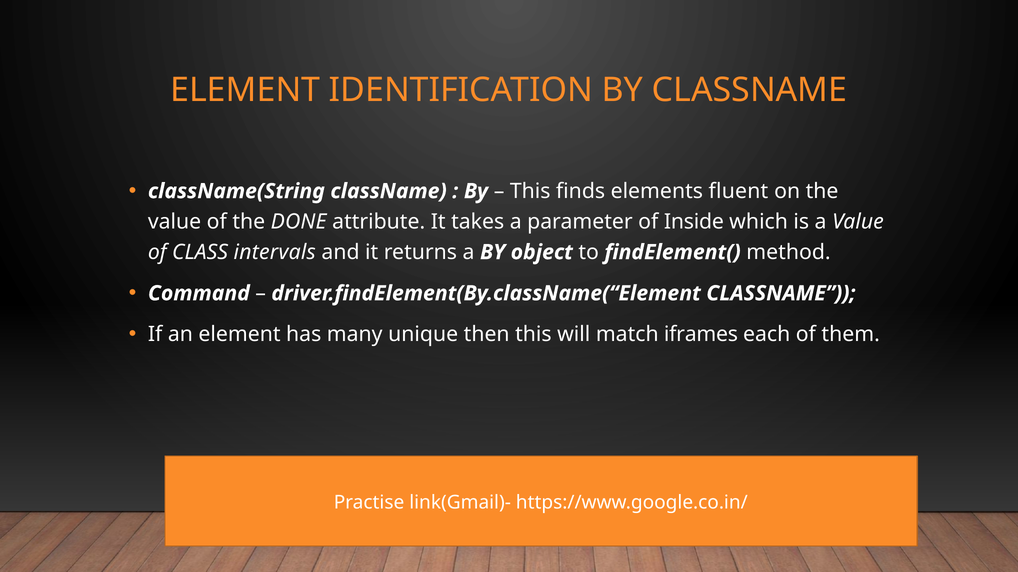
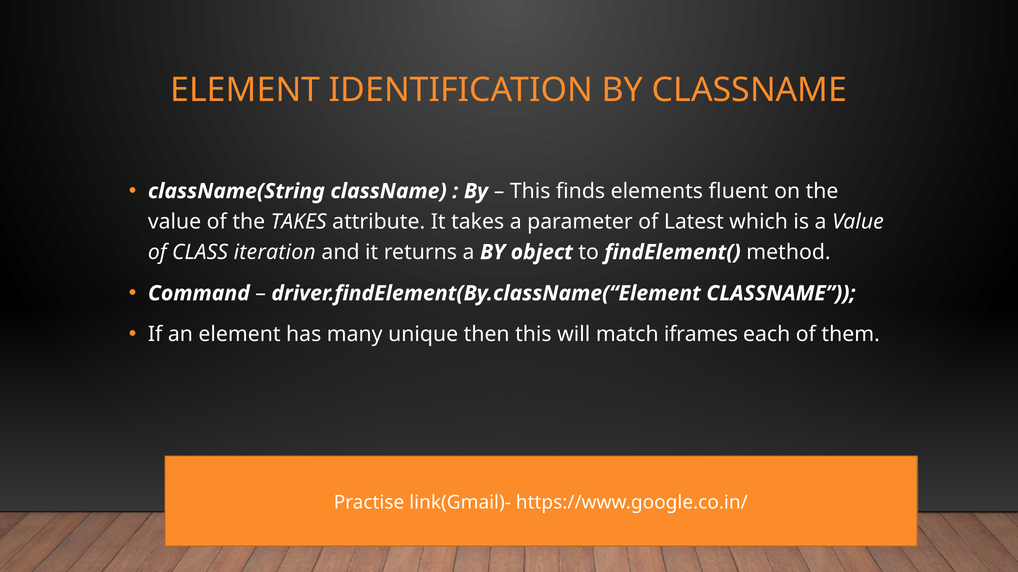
the DONE: DONE -> TAKES
Inside: Inside -> Latest
intervals: intervals -> iteration
